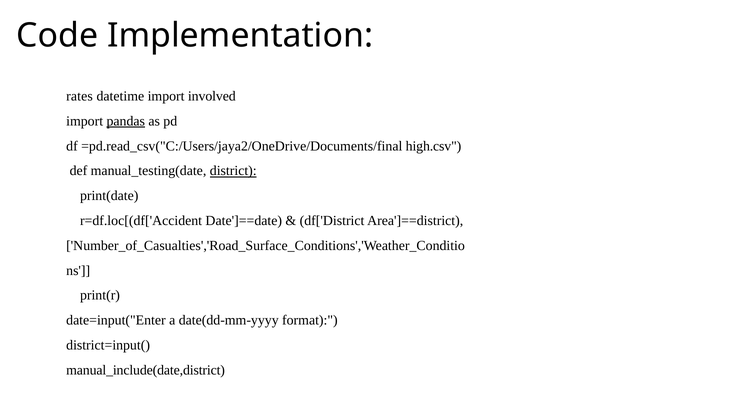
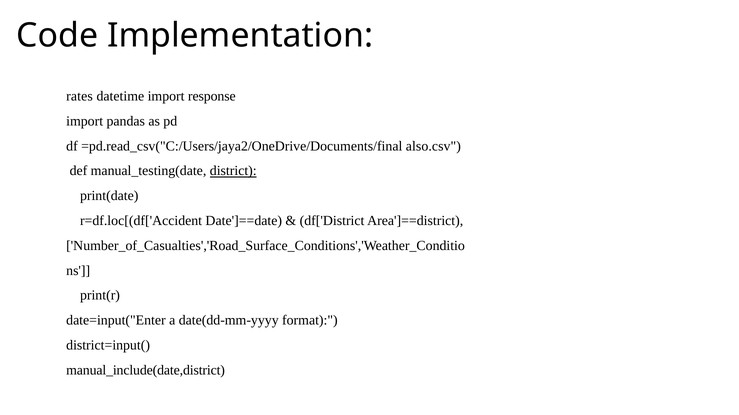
involved: involved -> response
pandas underline: present -> none
high.csv: high.csv -> also.csv
